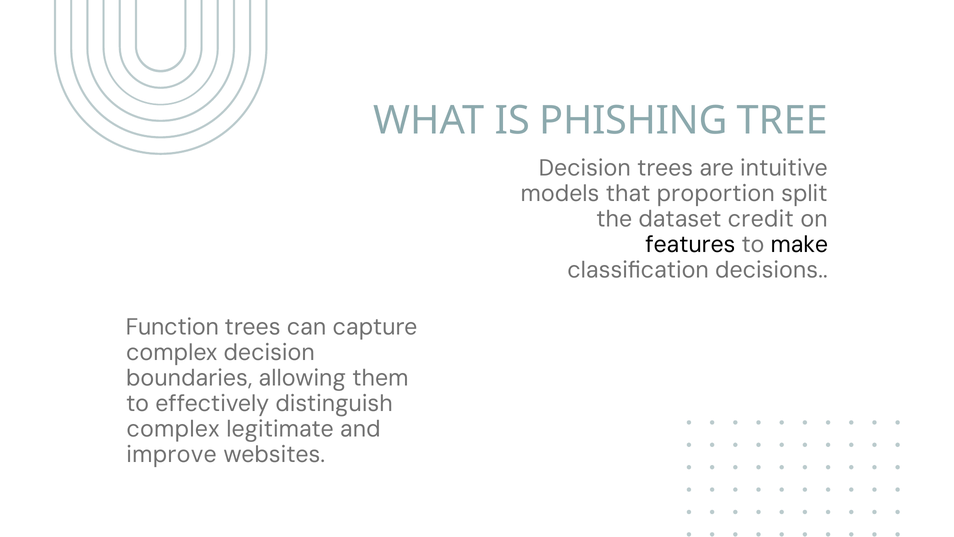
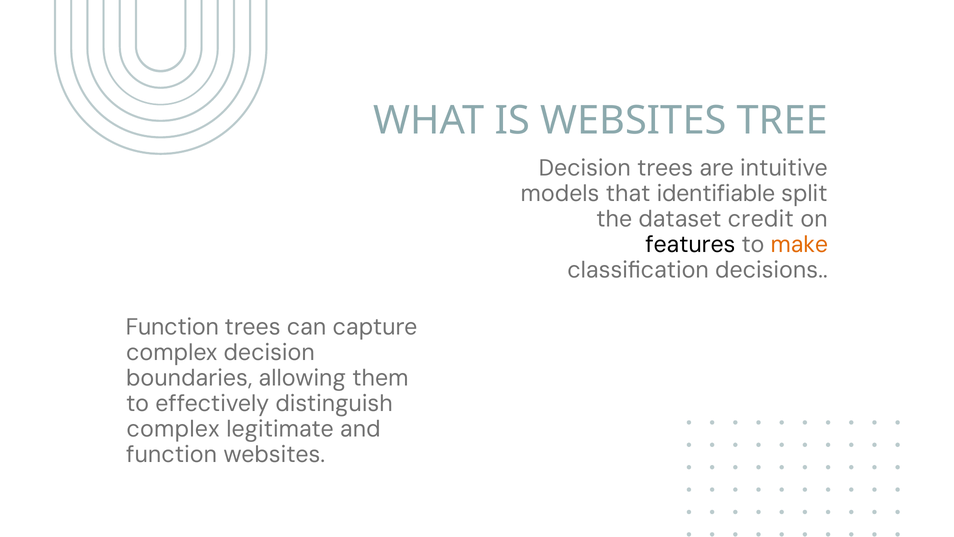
IS PHISHING: PHISHING -> WEBSITES
proportion: proportion -> identifiable
make colour: black -> orange
improve at (172, 454): improve -> function
